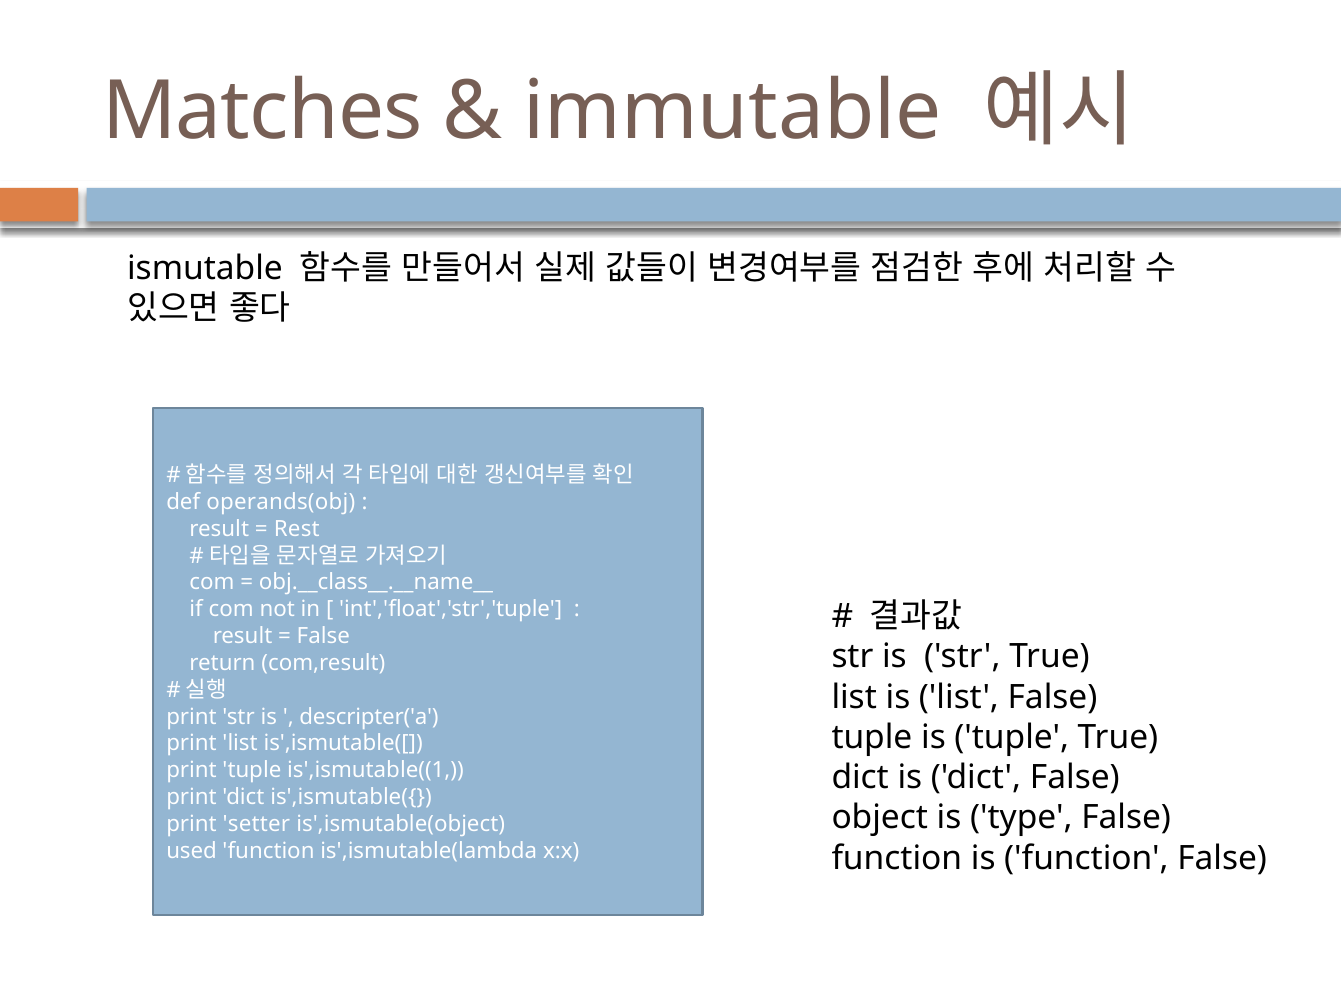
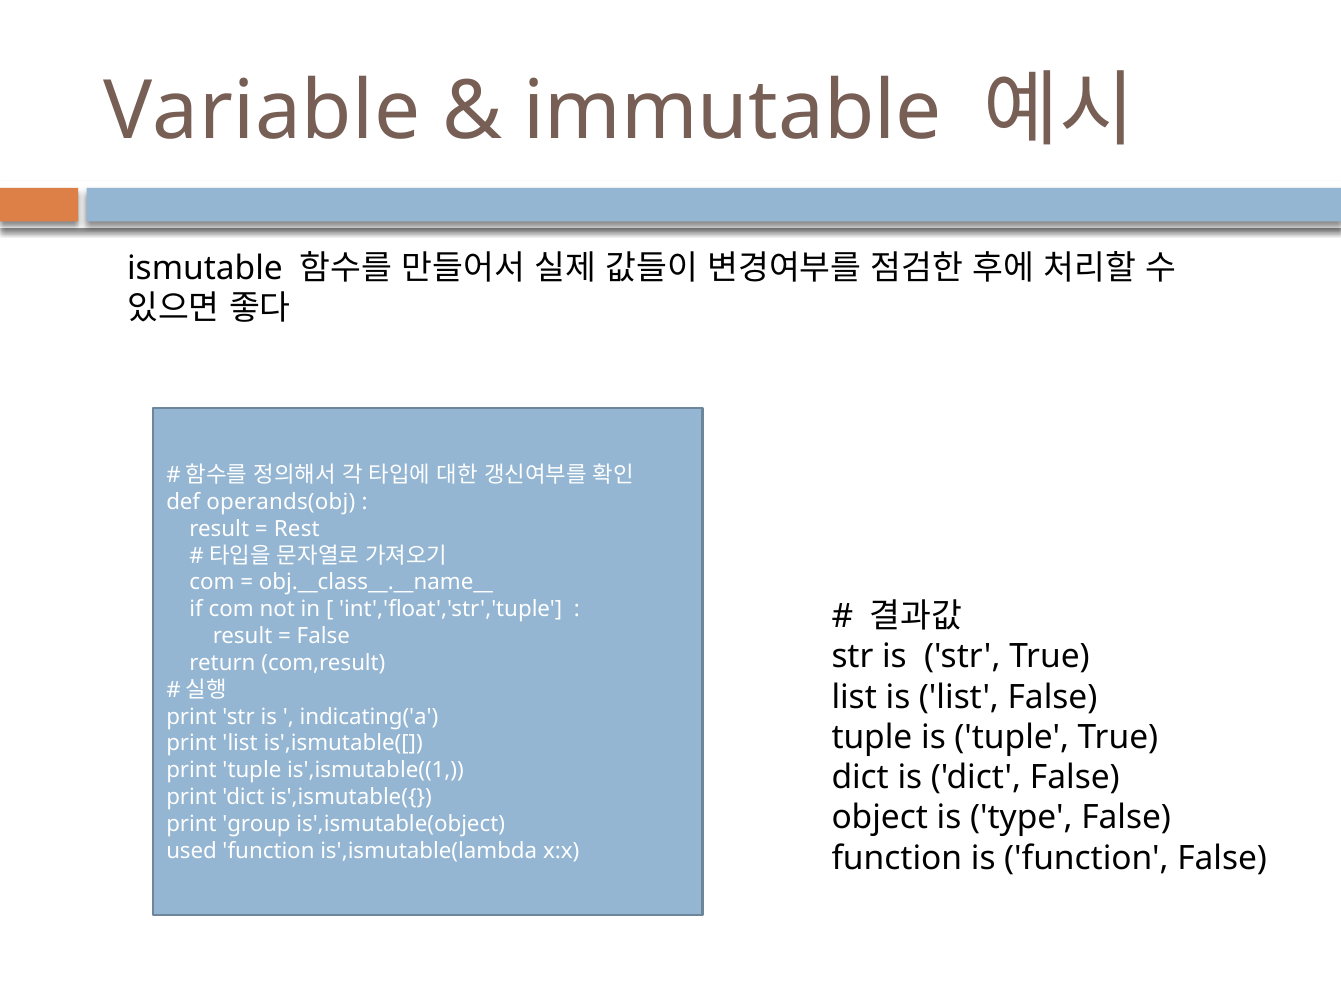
Matches: Matches -> Variable
descripter('a: descripter('a -> indicating('a
setter: setter -> group
